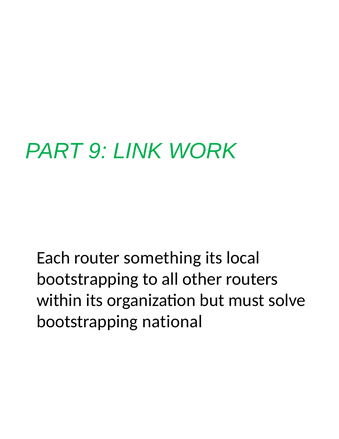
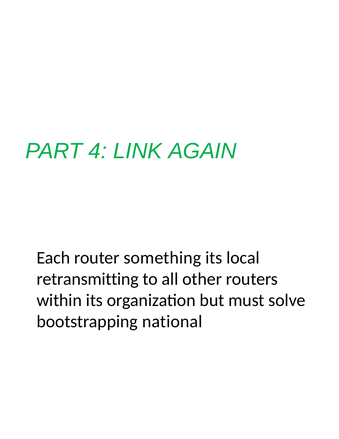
9: 9 -> 4
WORK: WORK -> AGAIN
bootstrapping at (88, 279): bootstrapping -> retransmitting
